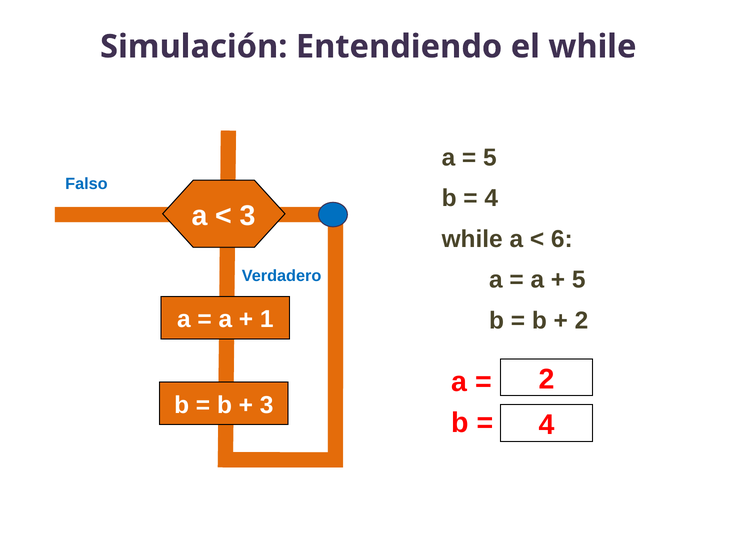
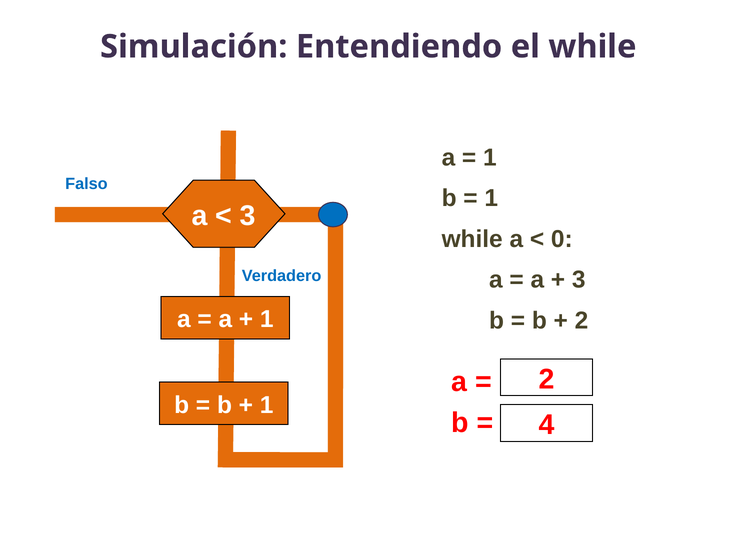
5 at (490, 158): 5 -> 1
4 at (491, 199): 4 -> 1
6: 6 -> 0
5 at (579, 280): 5 -> 3
3 at (267, 405): 3 -> 1
